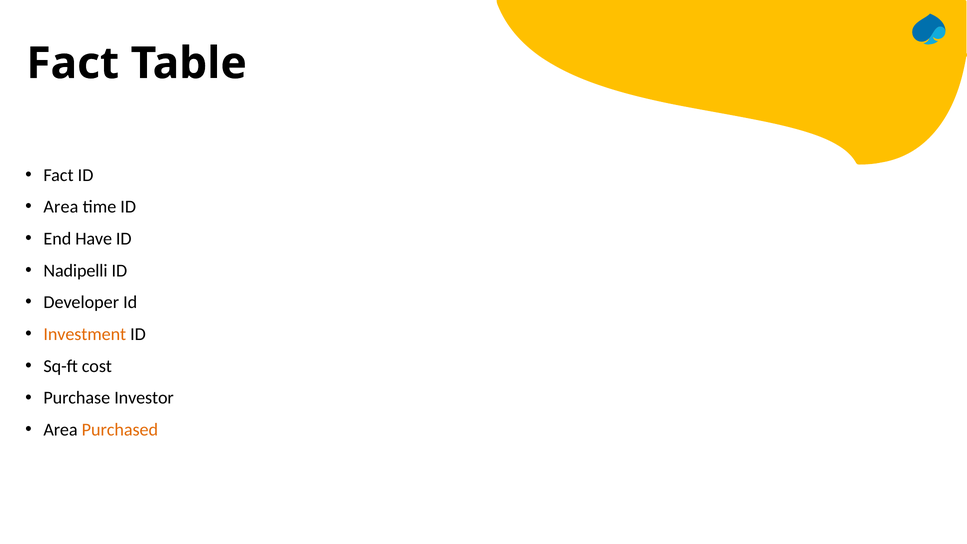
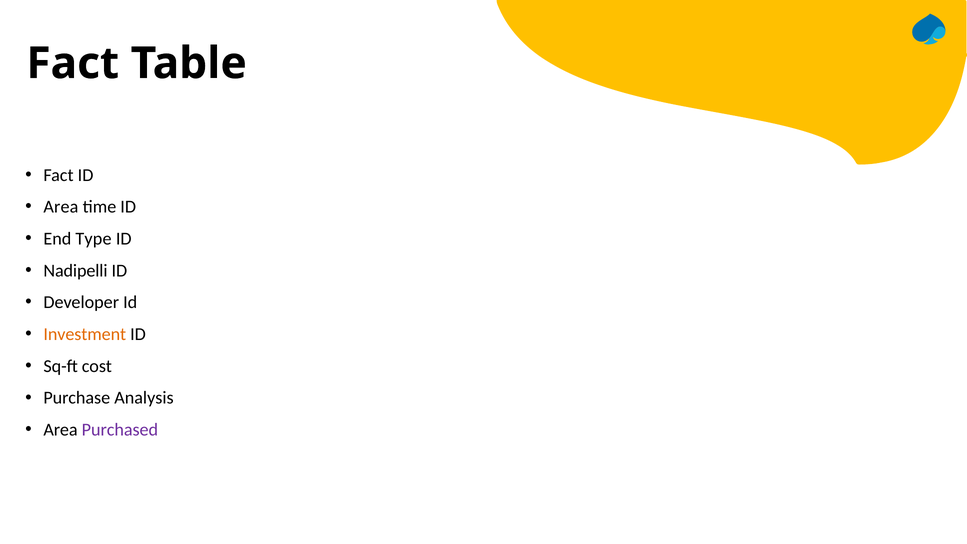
Have: Have -> Type
Investor: Investor -> Analysis
Purchased colour: orange -> purple
